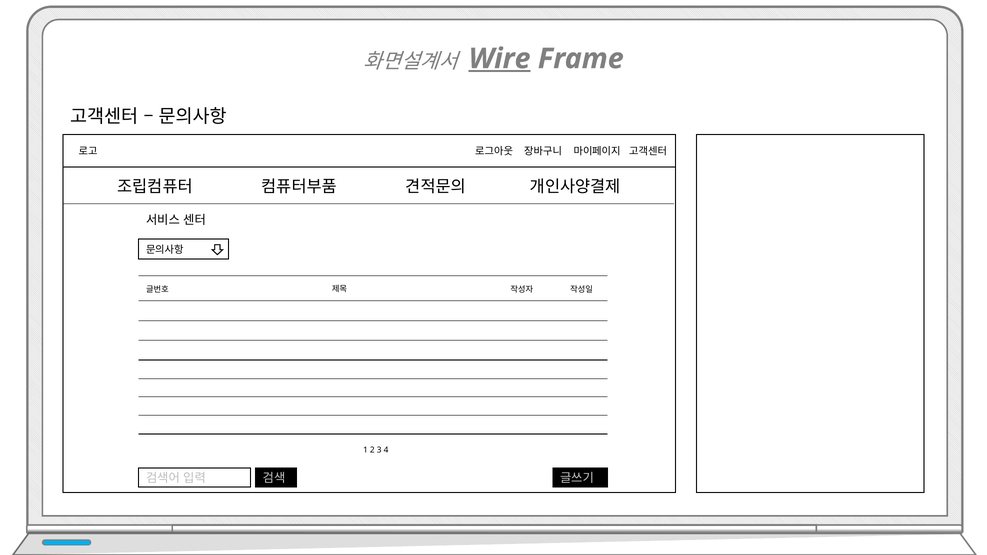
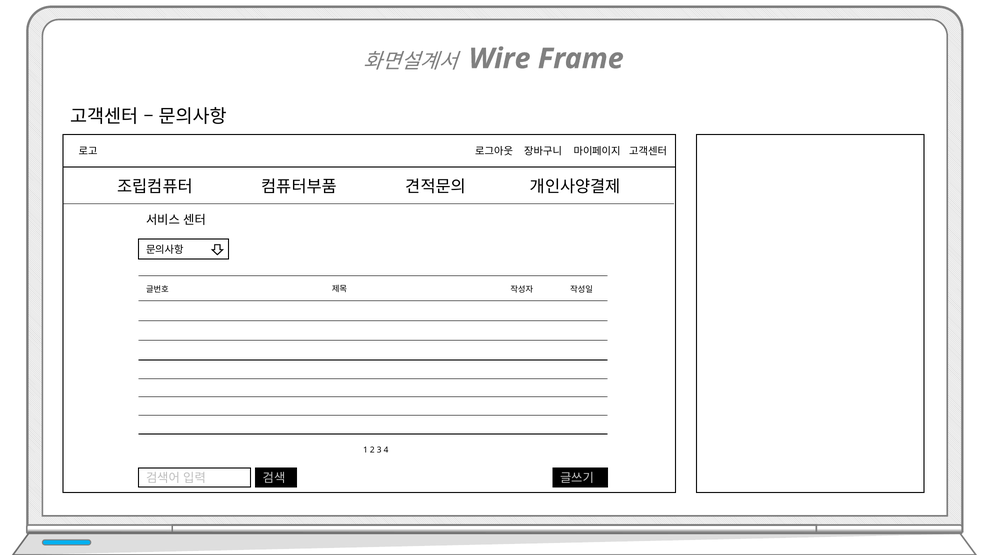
Wire underline: present -> none
